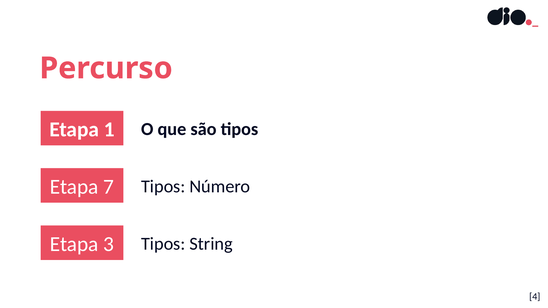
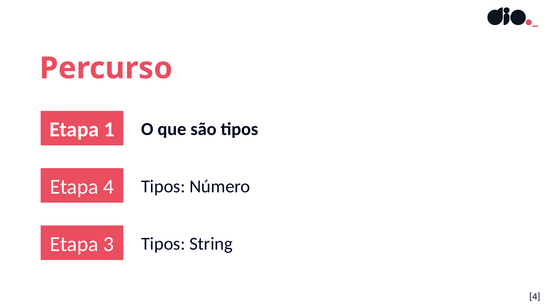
Etapa 7: 7 -> 4
